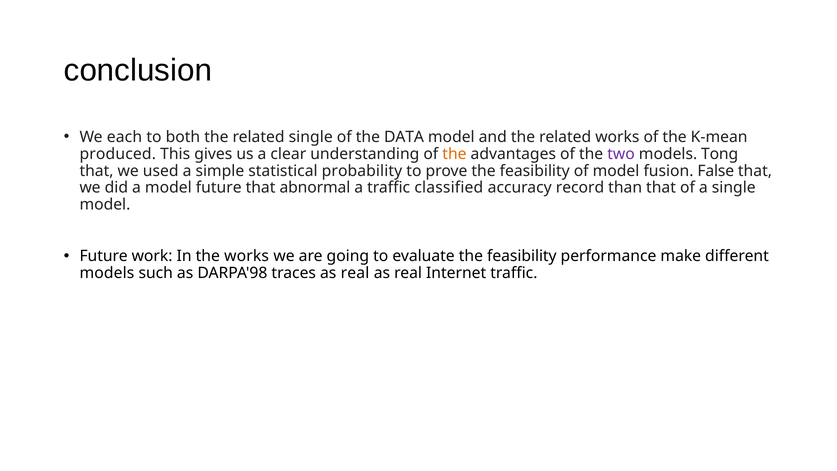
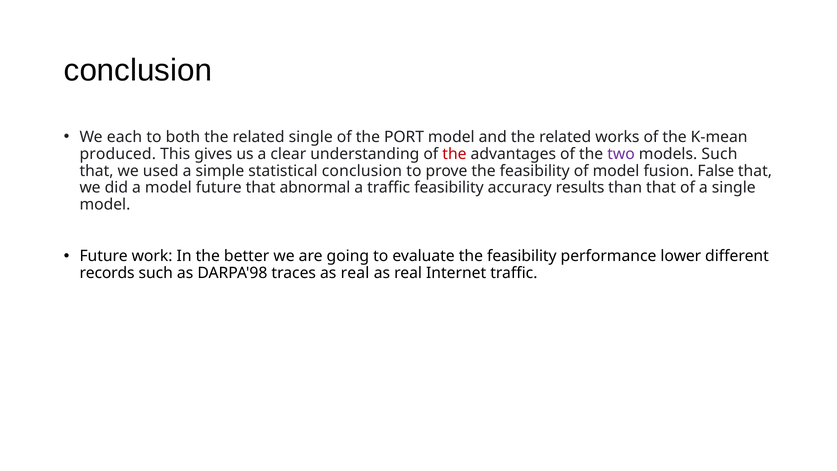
DATA: DATA -> PORT
the at (454, 154) colour: orange -> red
models Tong: Tong -> Such
statistical probability: probability -> conclusion
traffic classified: classified -> feasibility
record: record -> results
the works: works -> better
make: make -> lower
models at (107, 273): models -> records
